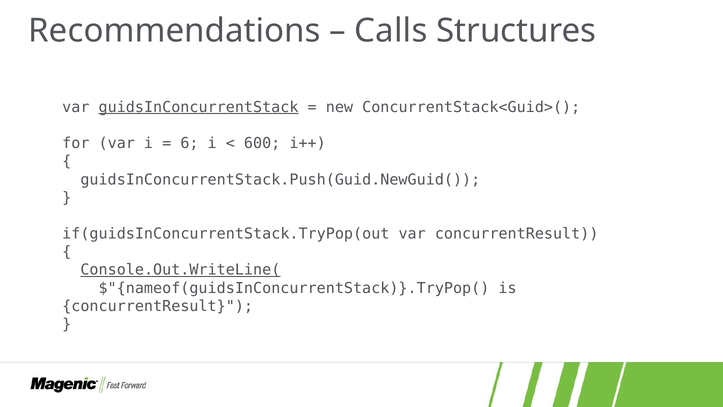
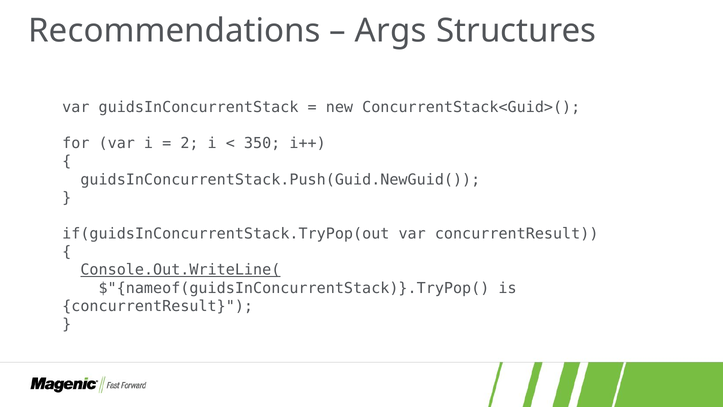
Calls: Calls -> Args
guidsInConcurrentStack underline: present -> none
6: 6 -> 2
600: 600 -> 350
